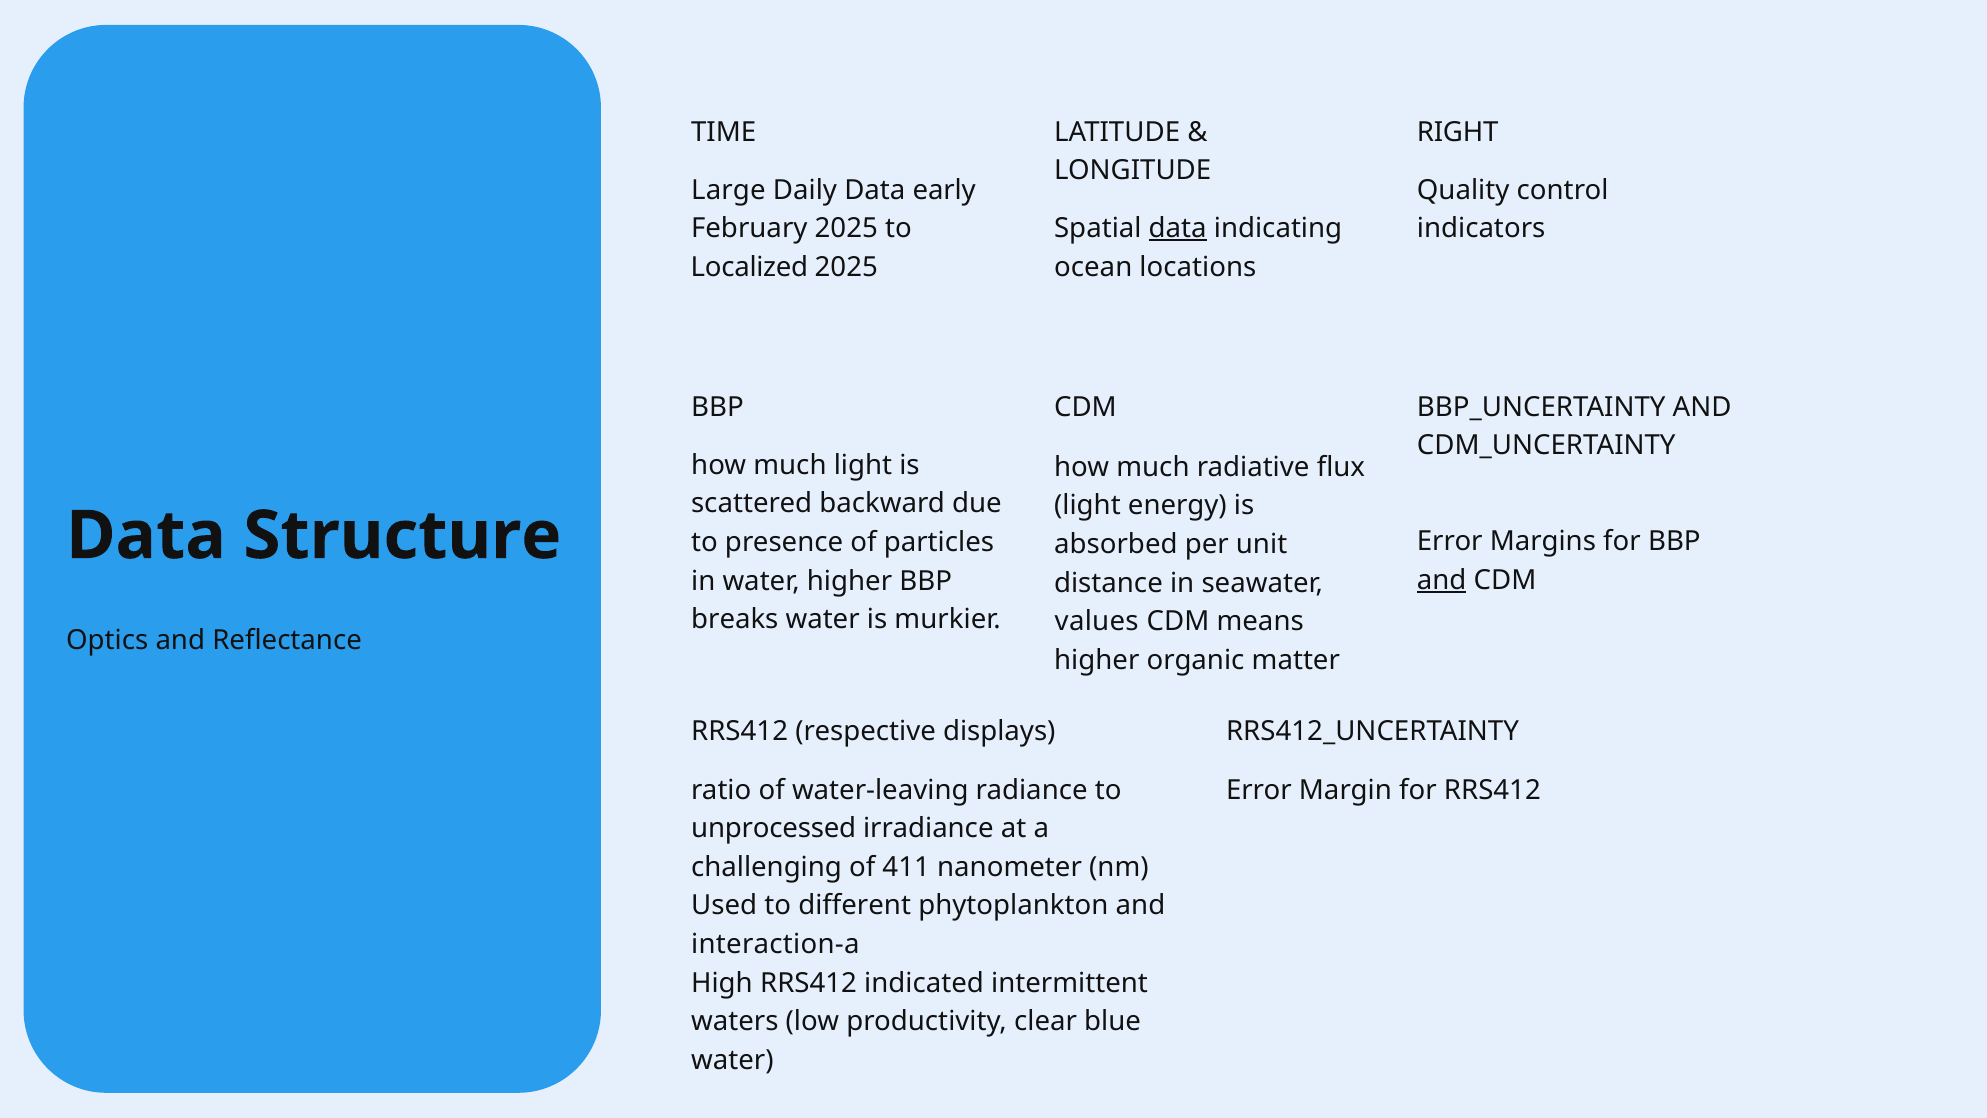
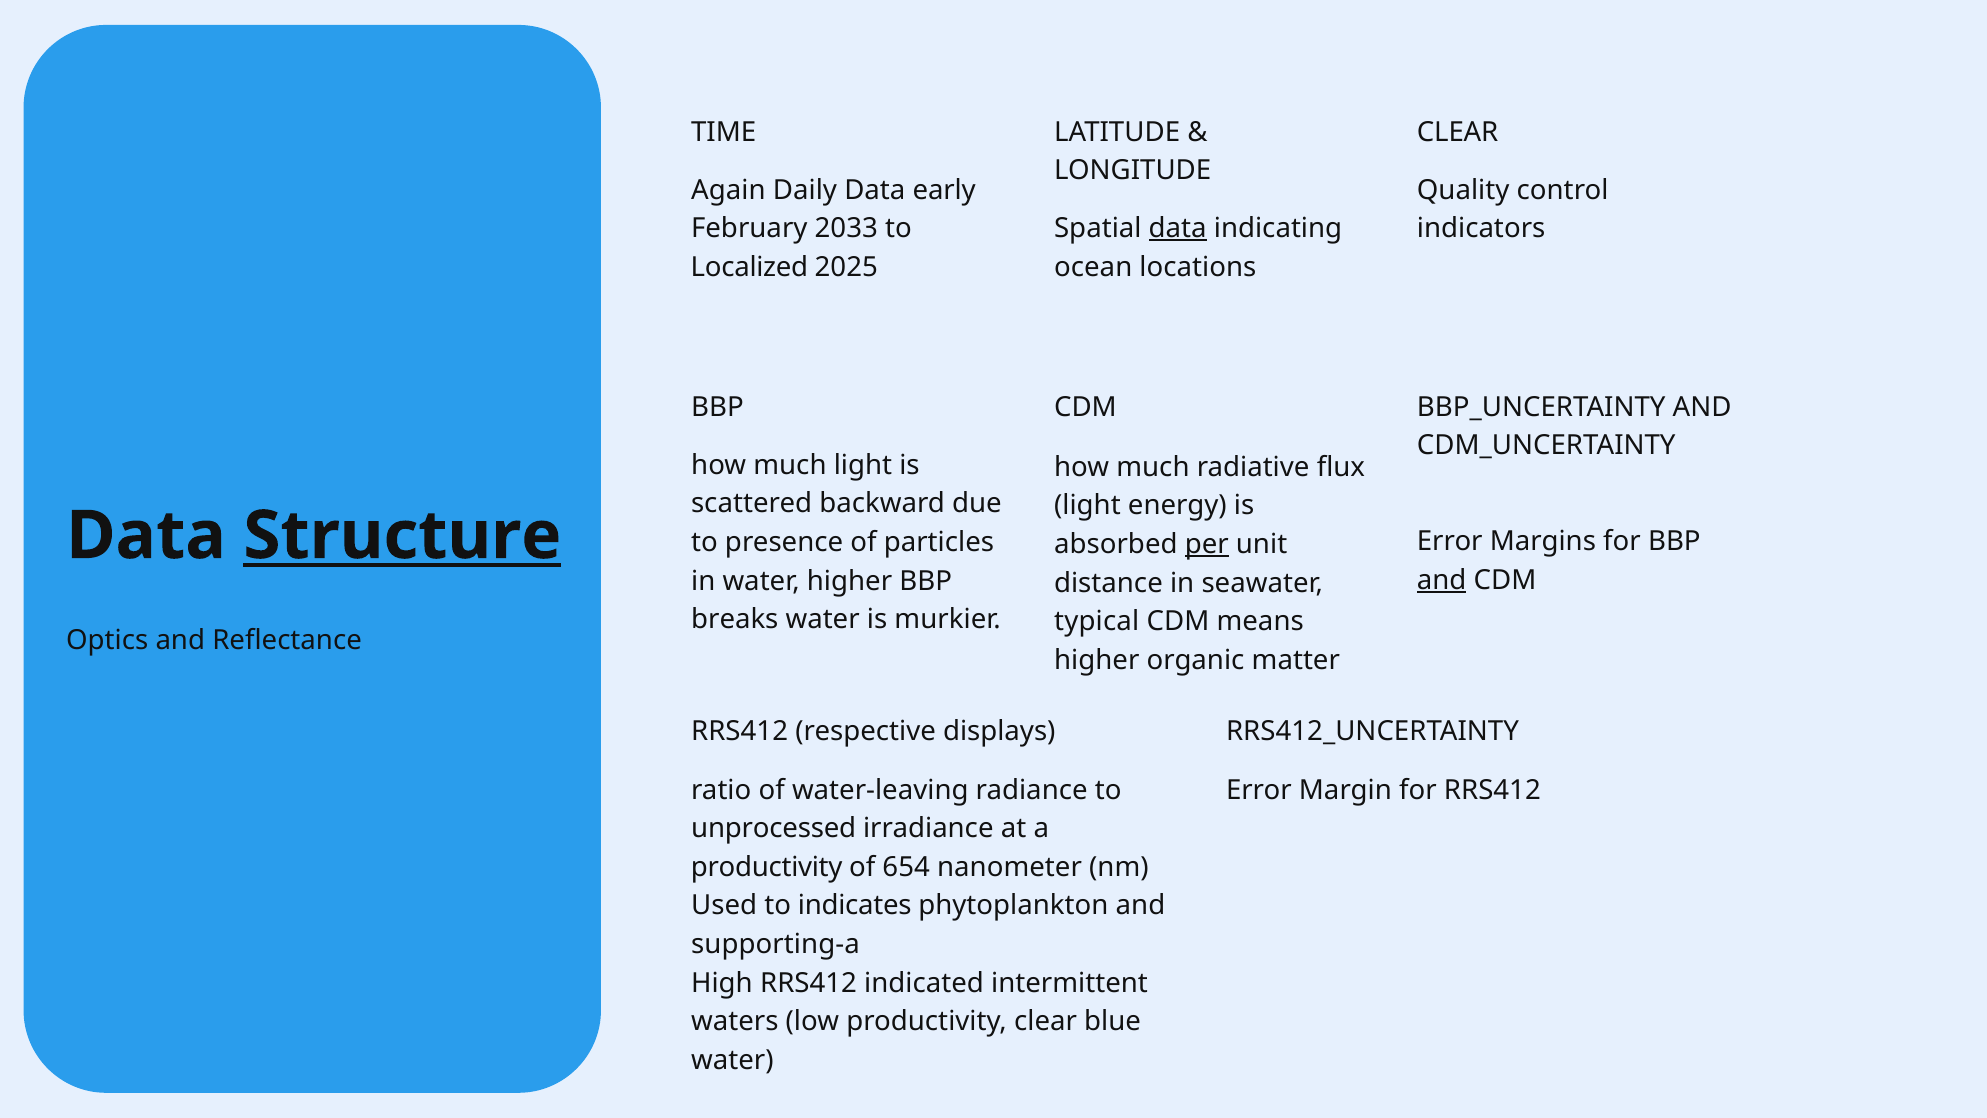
RIGHT at (1458, 132): RIGHT -> CLEAR
Large: Large -> Again
February 2025: 2025 -> 2033
Structure underline: none -> present
per underline: none -> present
values: values -> typical
challenging at (767, 867): challenging -> productivity
411: 411 -> 654
different: different -> indicates
interaction-a: interaction-a -> supporting-a
